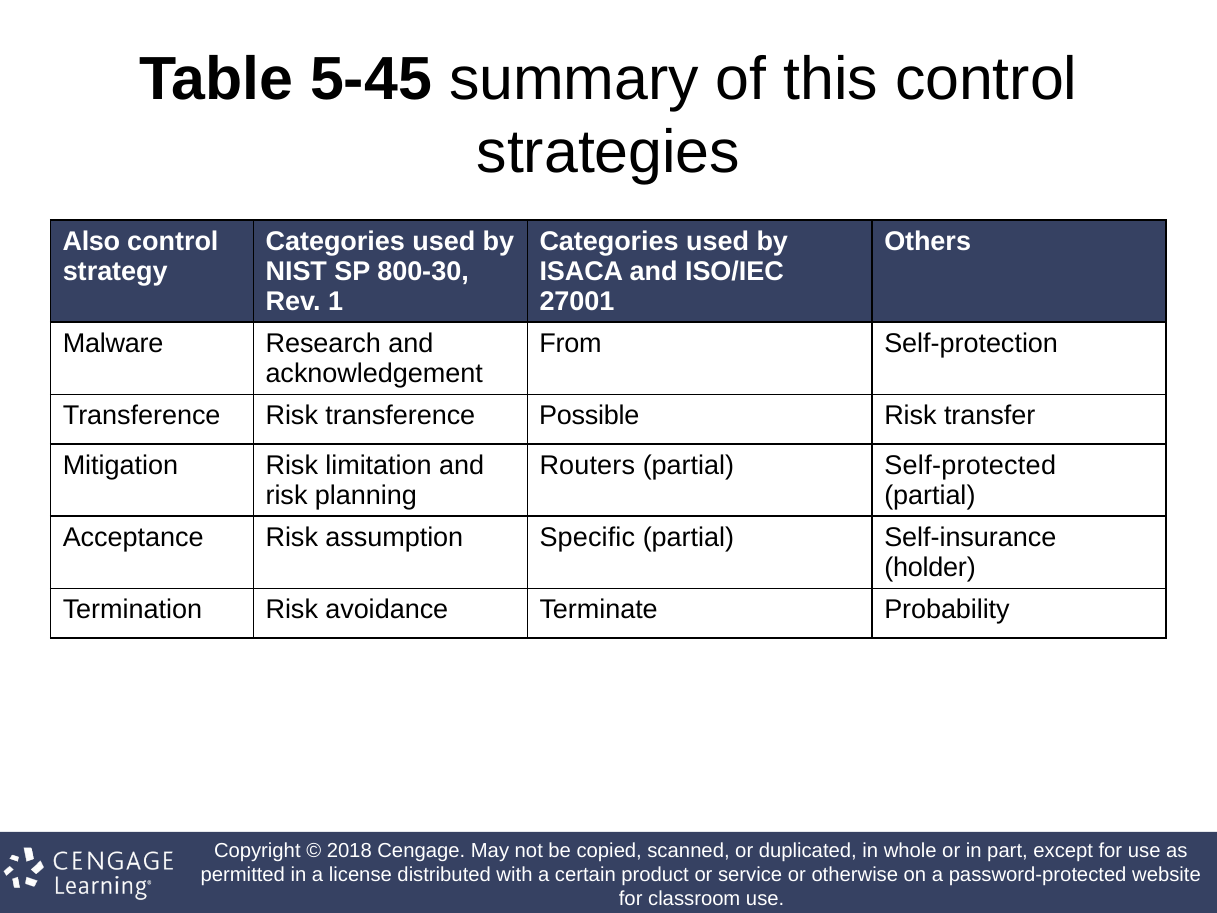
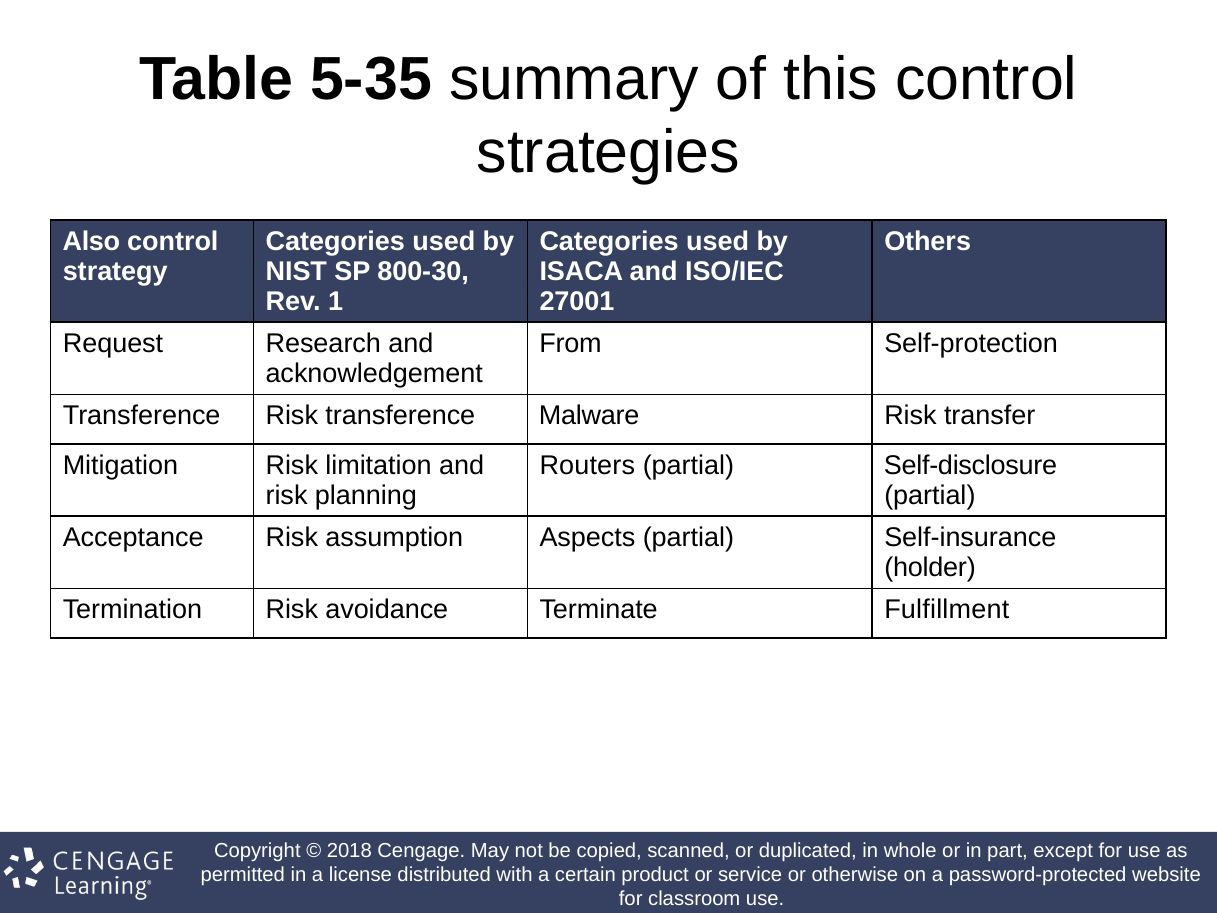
5-45: 5-45 -> 5-35
Malware: Malware -> Request
Possible: Possible -> Malware
Self-protected: Self-protected -> Self-disclosure
Specific: Specific -> Aspects
Probability: Probability -> Fulfillment
